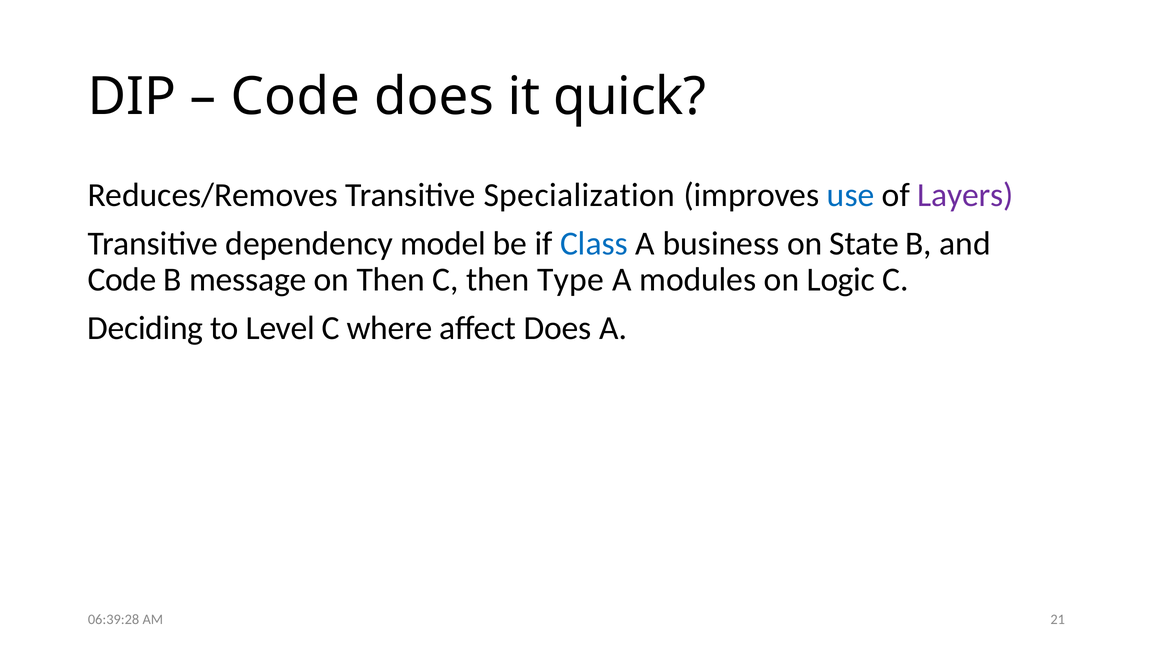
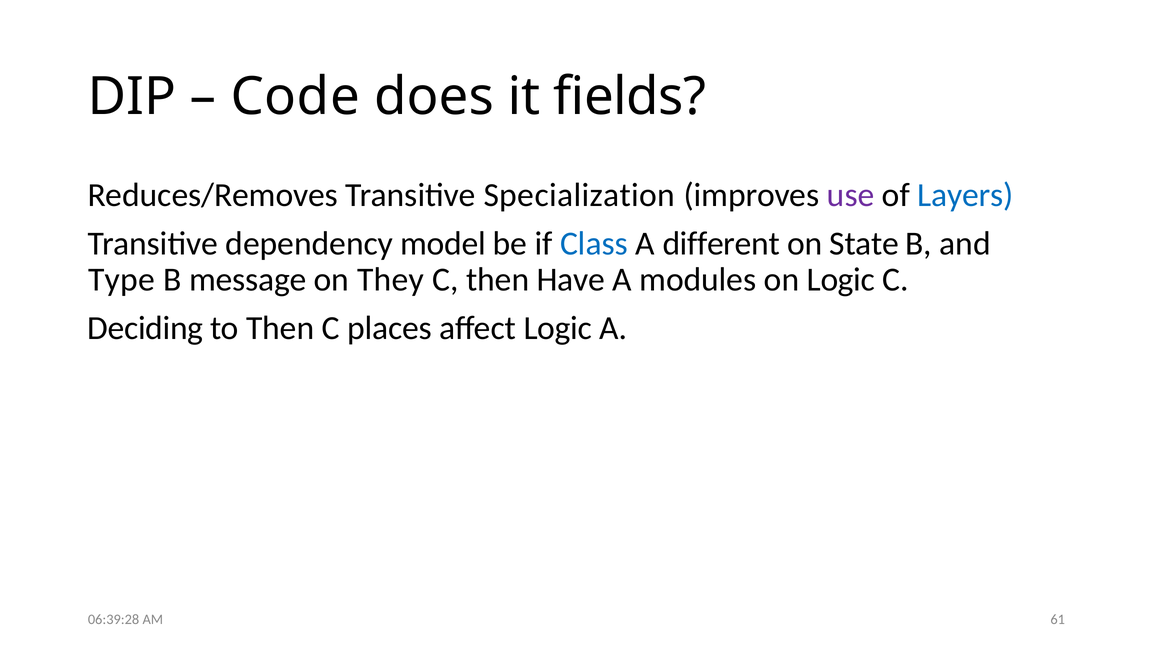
quick: quick -> fields
use colour: blue -> purple
Layers colour: purple -> blue
business: business -> different
Code at (122, 280): Code -> Type
on Then: Then -> They
Type: Type -> Have
to Level: Level -> Then
where: where -> places
affect Does: Does -> Logic
21: 21 -> 61
